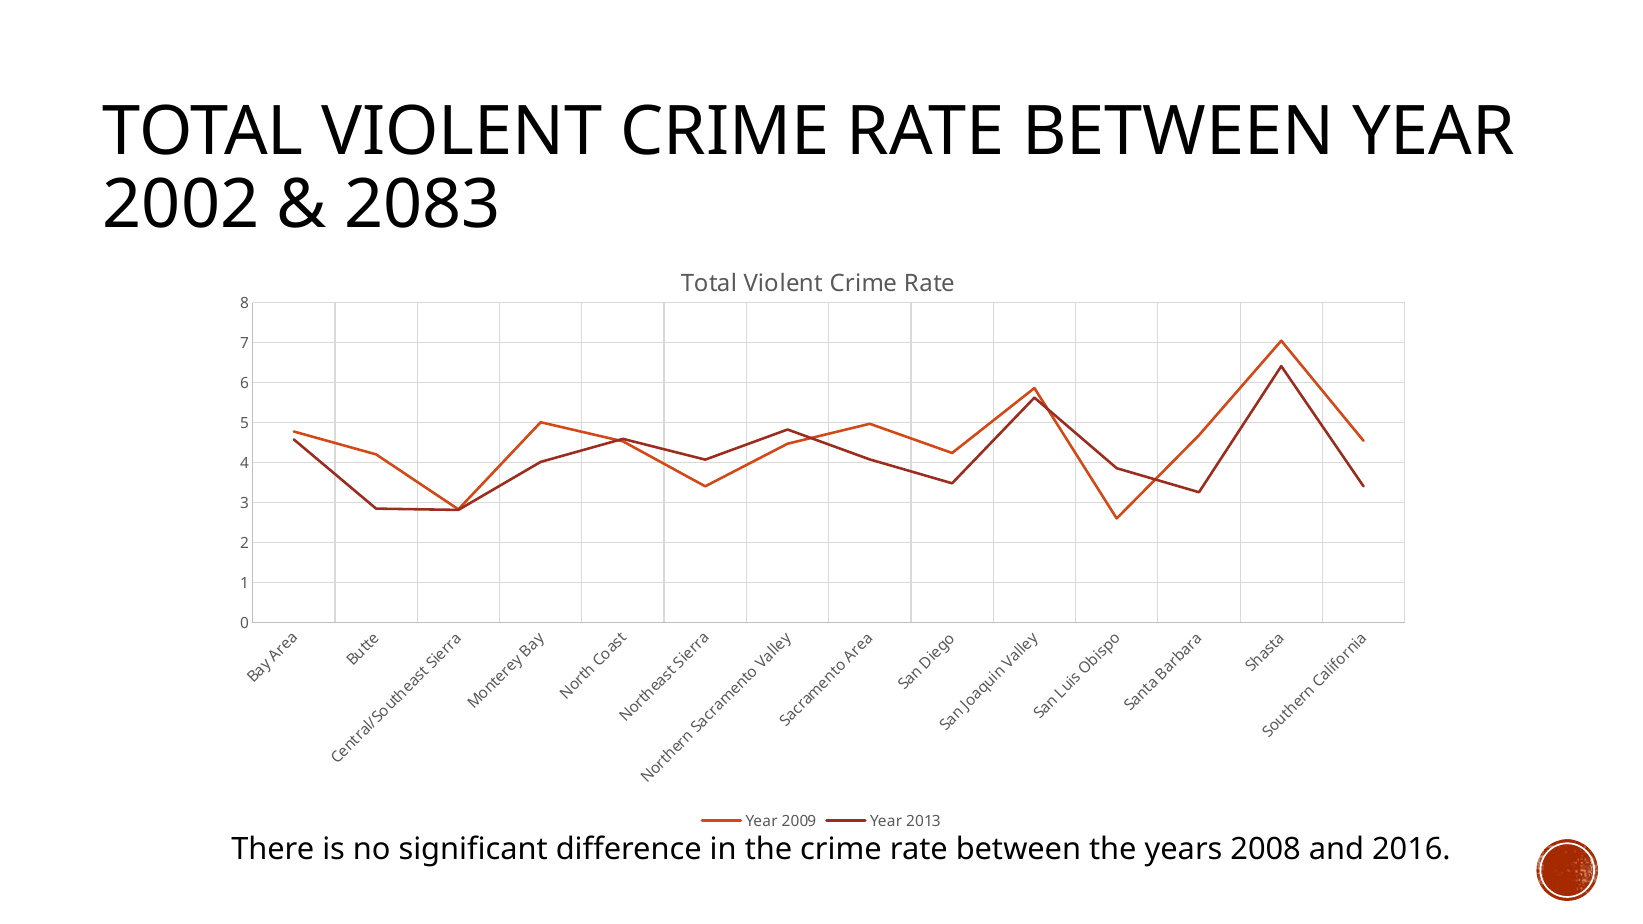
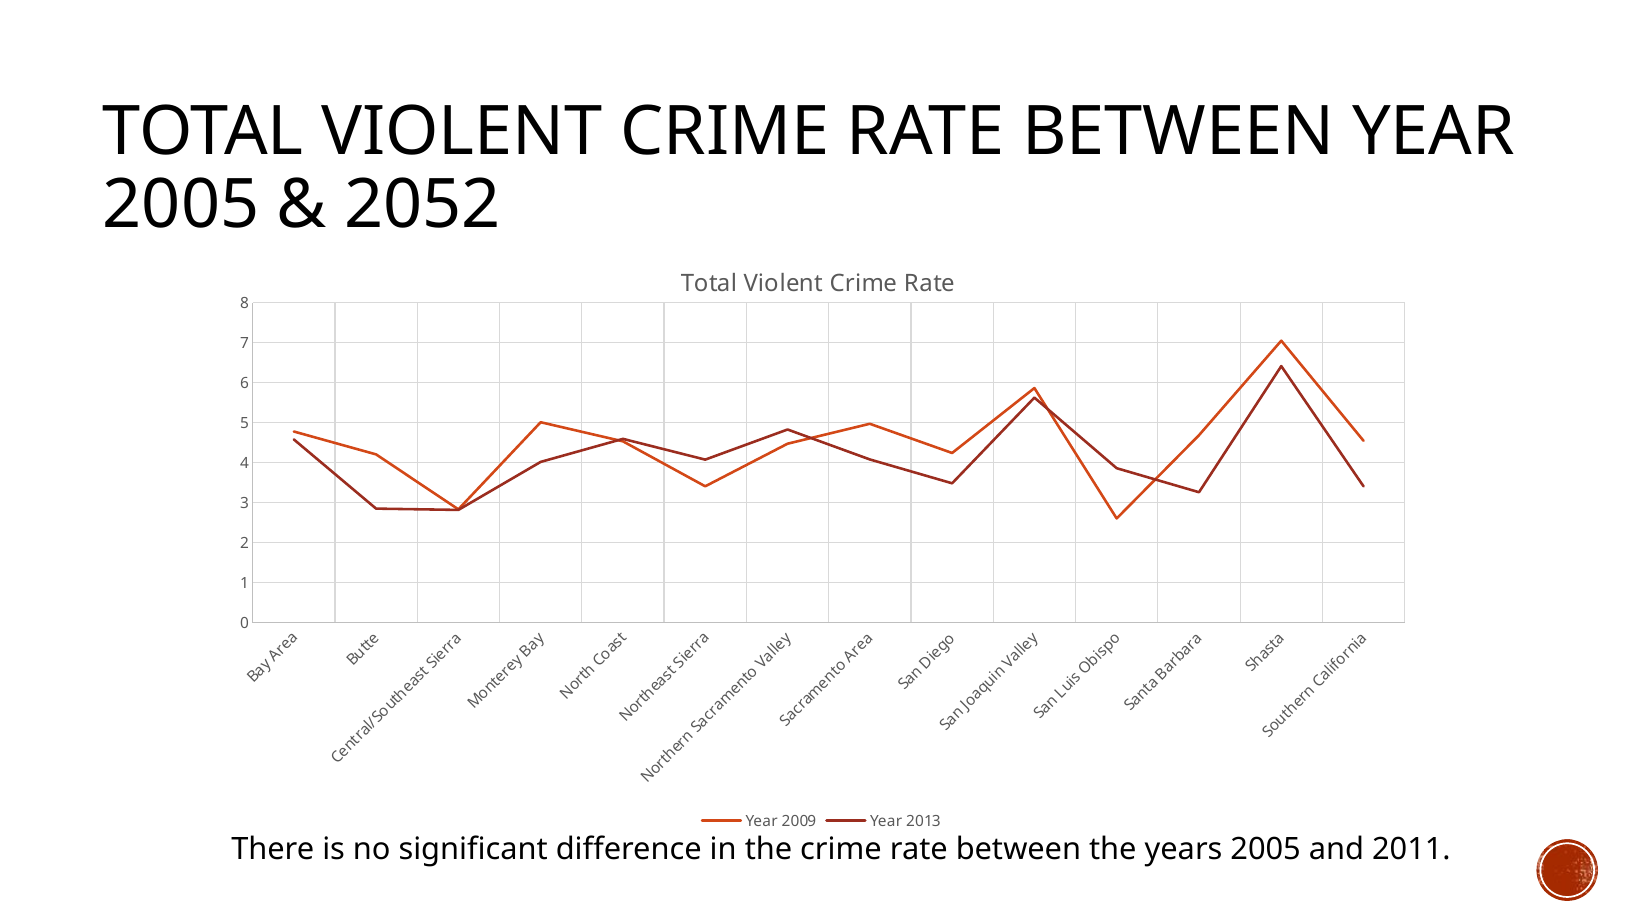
2002 at (181, 205): 2002 -> 2005
2083: 2083 -> 2052
years 2008: 2008 -> 2005
2016: 2016 -> 2011
